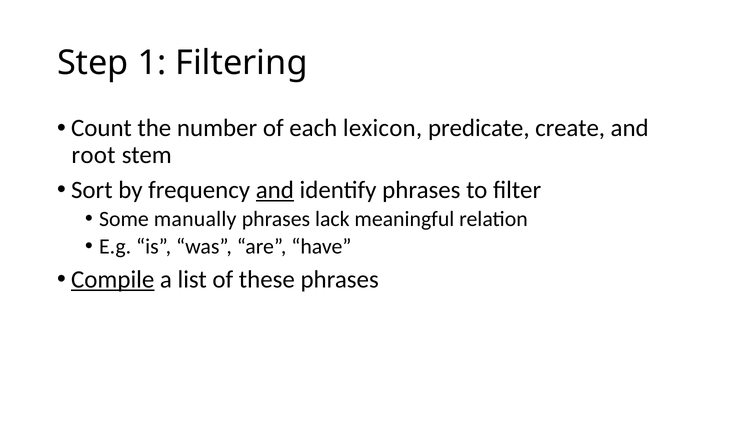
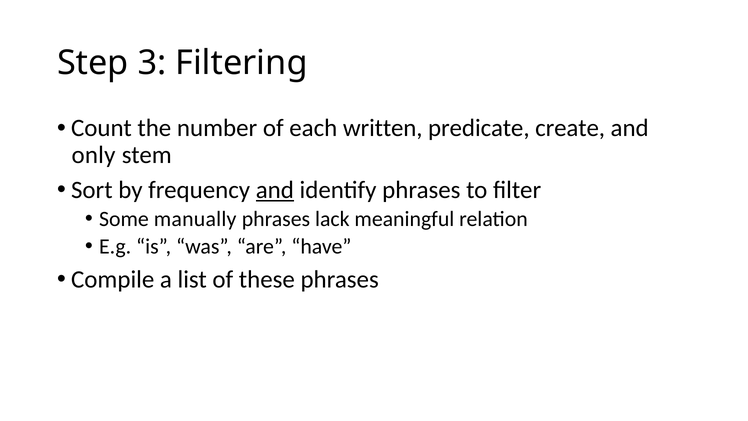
1: 1 -> 3
lexicon: lexicon -> written
root: root -> only
Compile underline: present -> none
